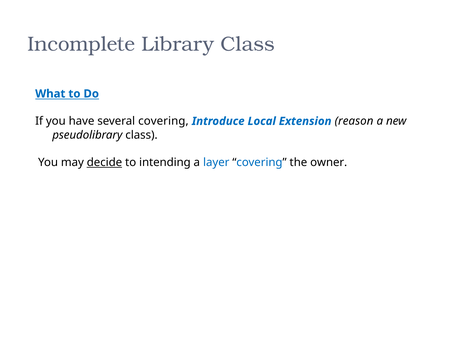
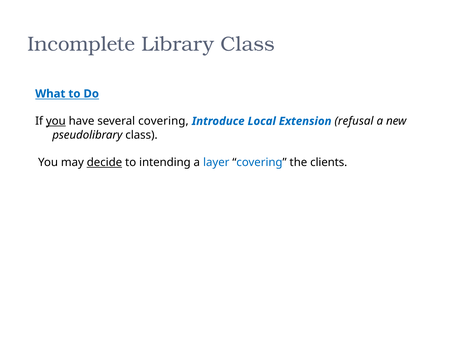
you at (56, 121) underline: none -> present
reason: reason -> refusal
owner: owner -> clients
